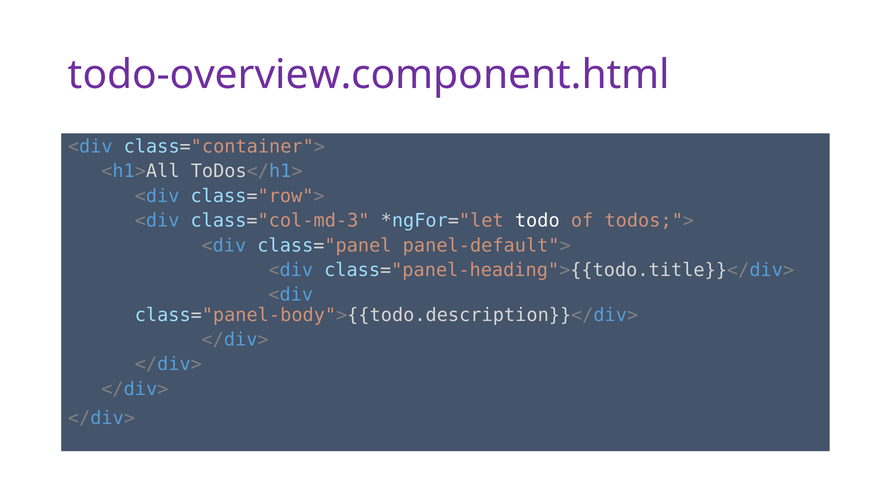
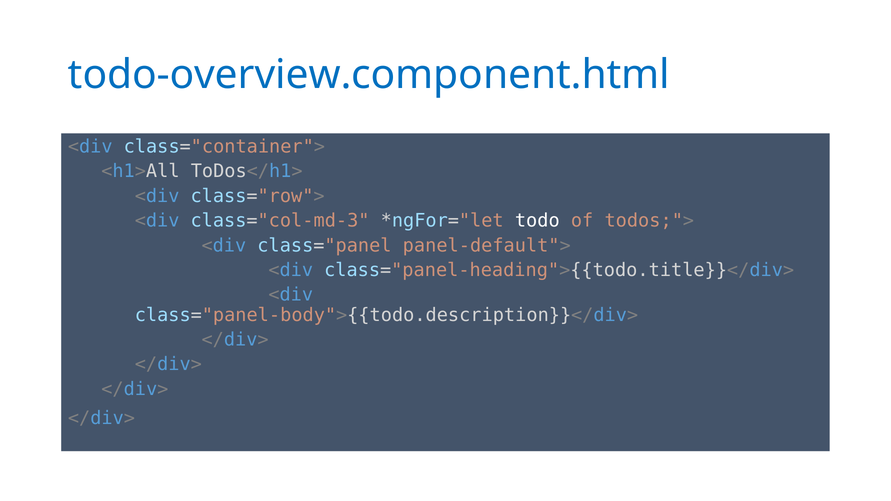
todo-overview.component.html colour: purple -> blue
